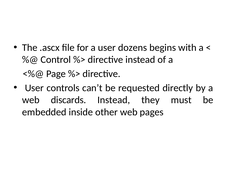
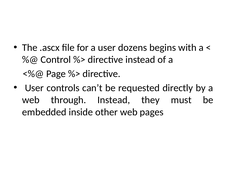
discards: discards -> through
